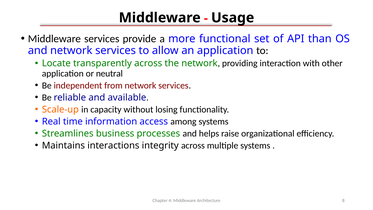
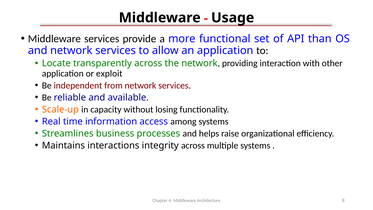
neutral: neutral -> exploit
